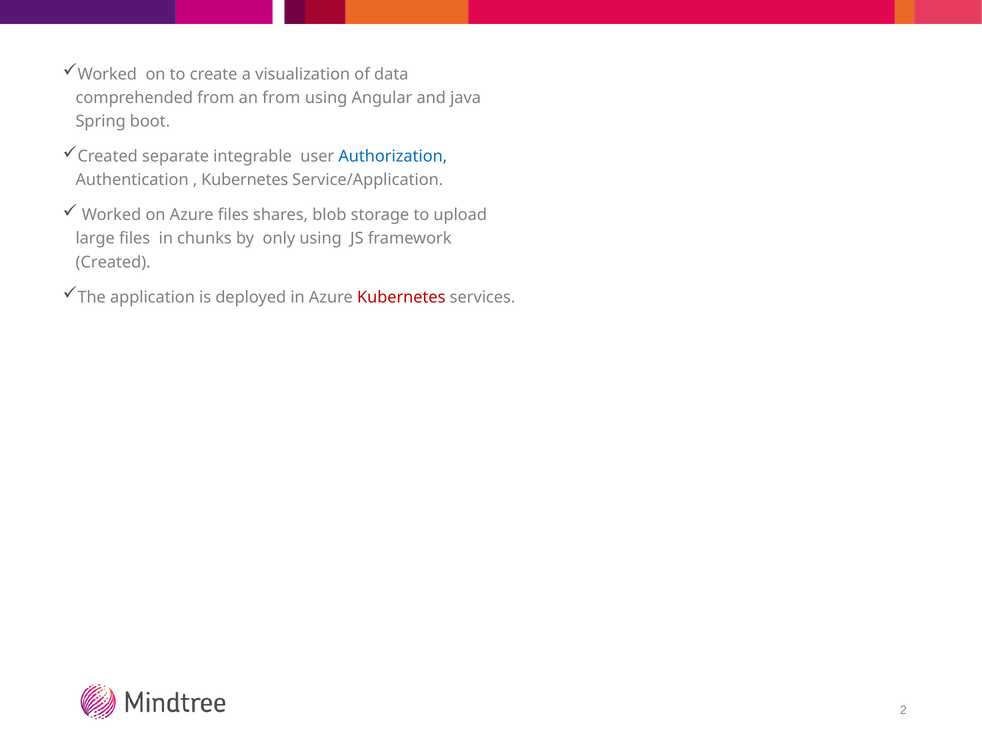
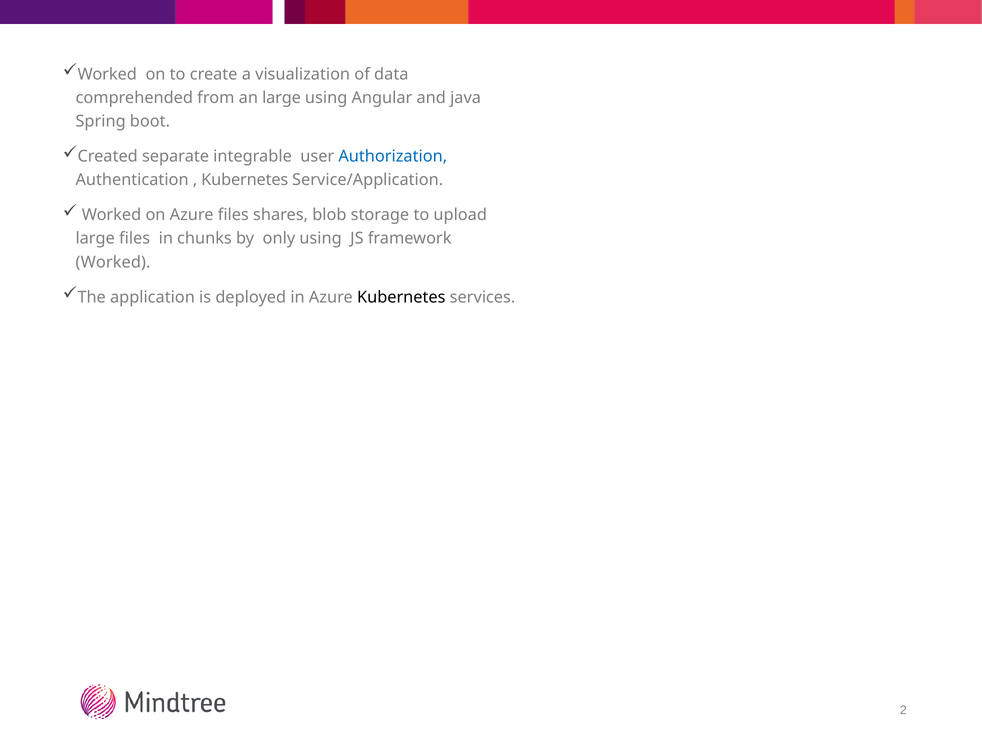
an from: from -> large
Created at (113, 262): Created -> Worked
Kubernetes at (401, 297) colour: red -> black
